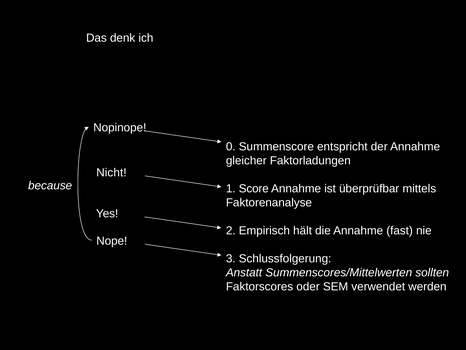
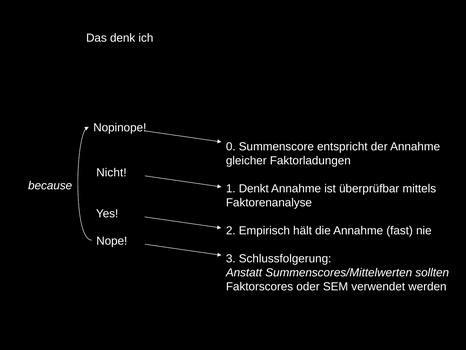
Score: Score -> Denkt
